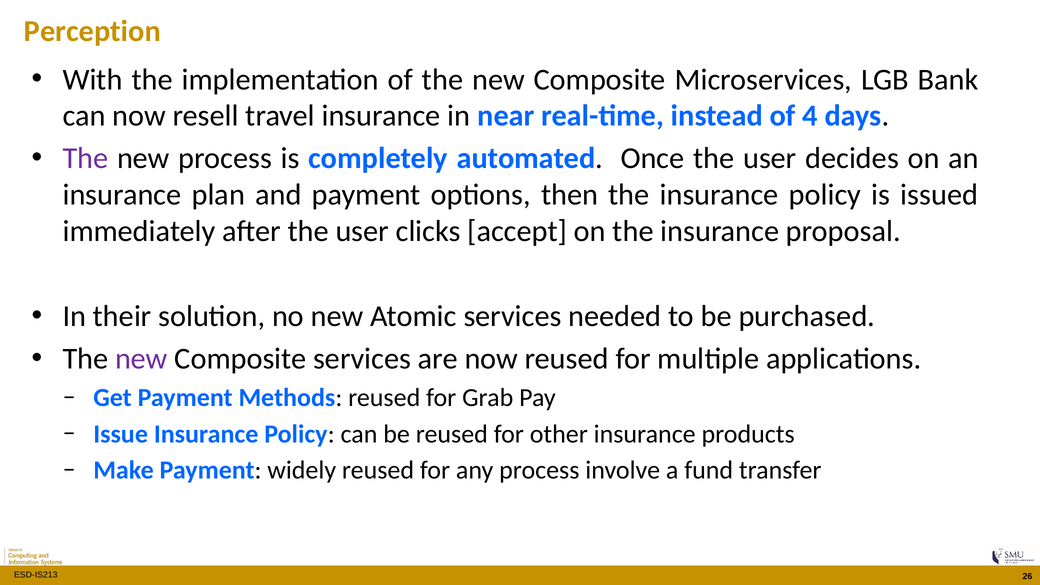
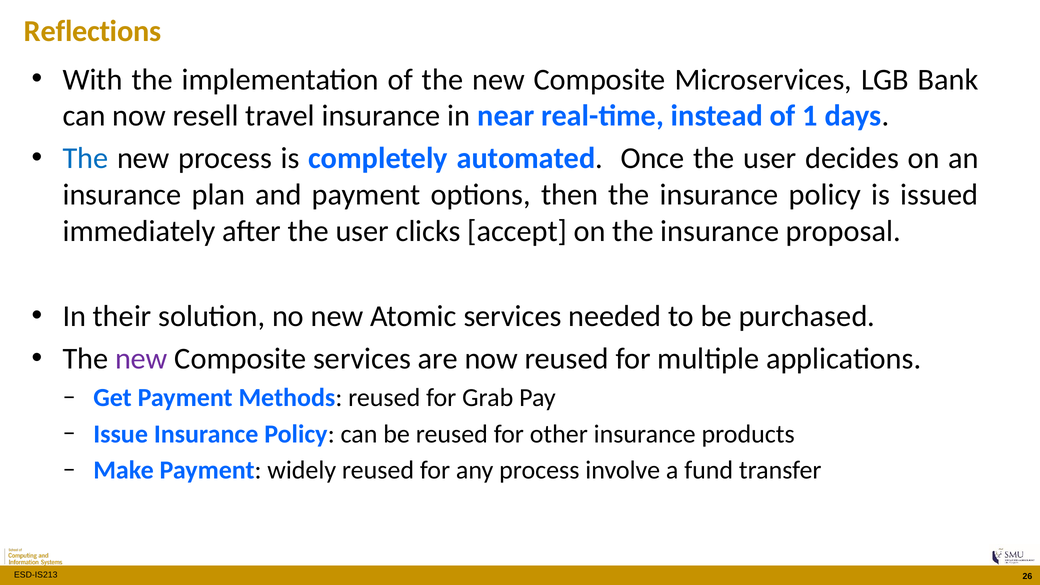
Perception: Perception -> Reflections
4: 4 -> 1
The at (85, 158) colour: purple -> blue
